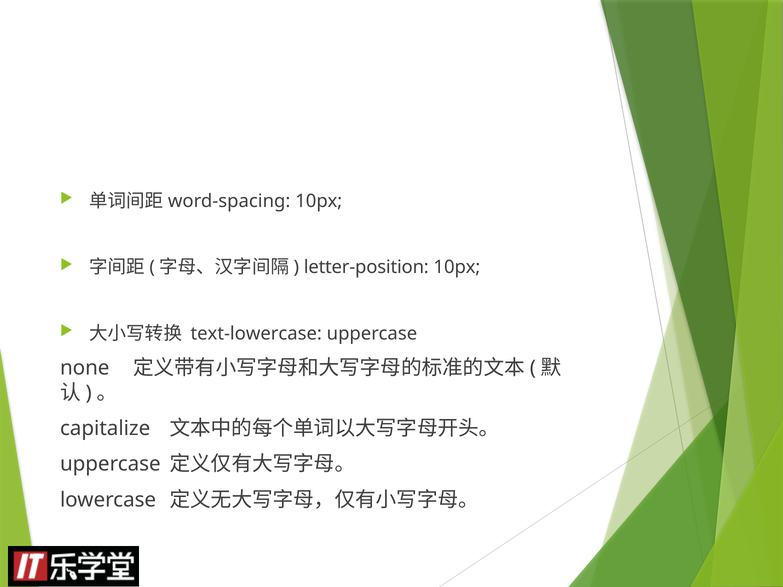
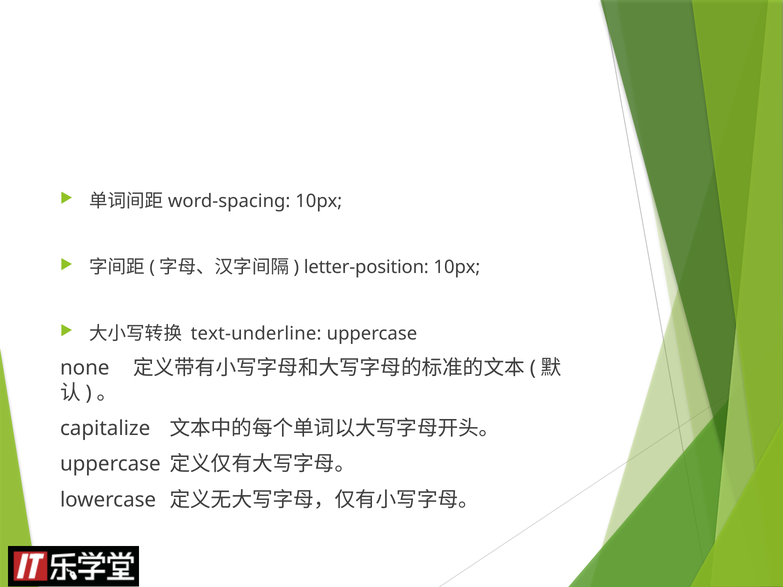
text-lowercase: text-lowercase -> text-underline
